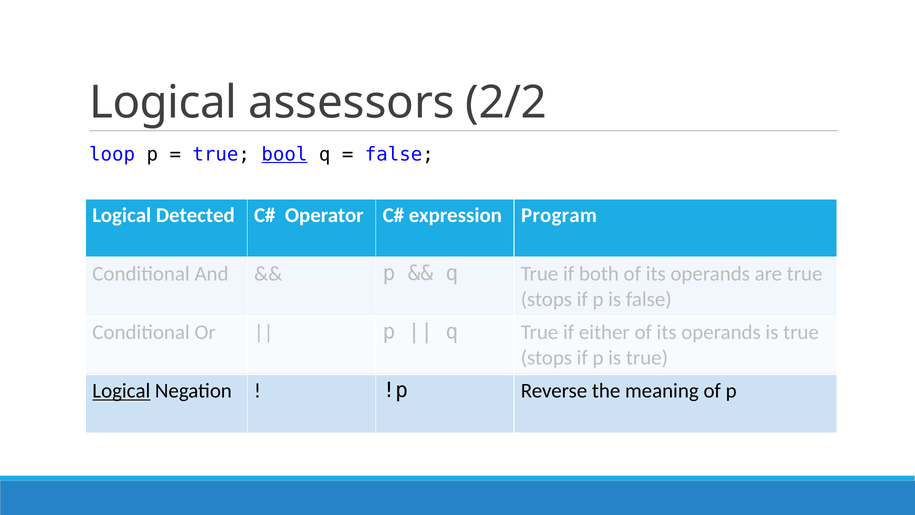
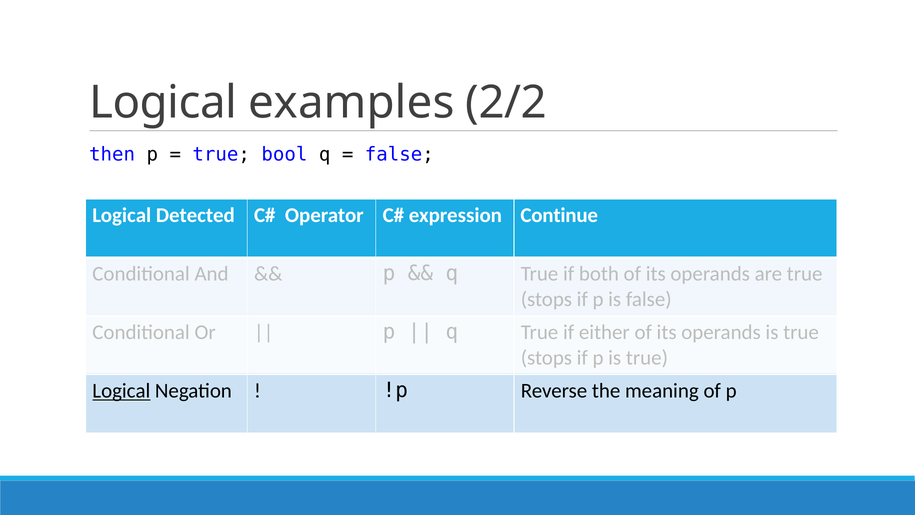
assessors: assessors -> examples
loop: loop -> then
bool underline: present -> none
Program: Program -> Continue
